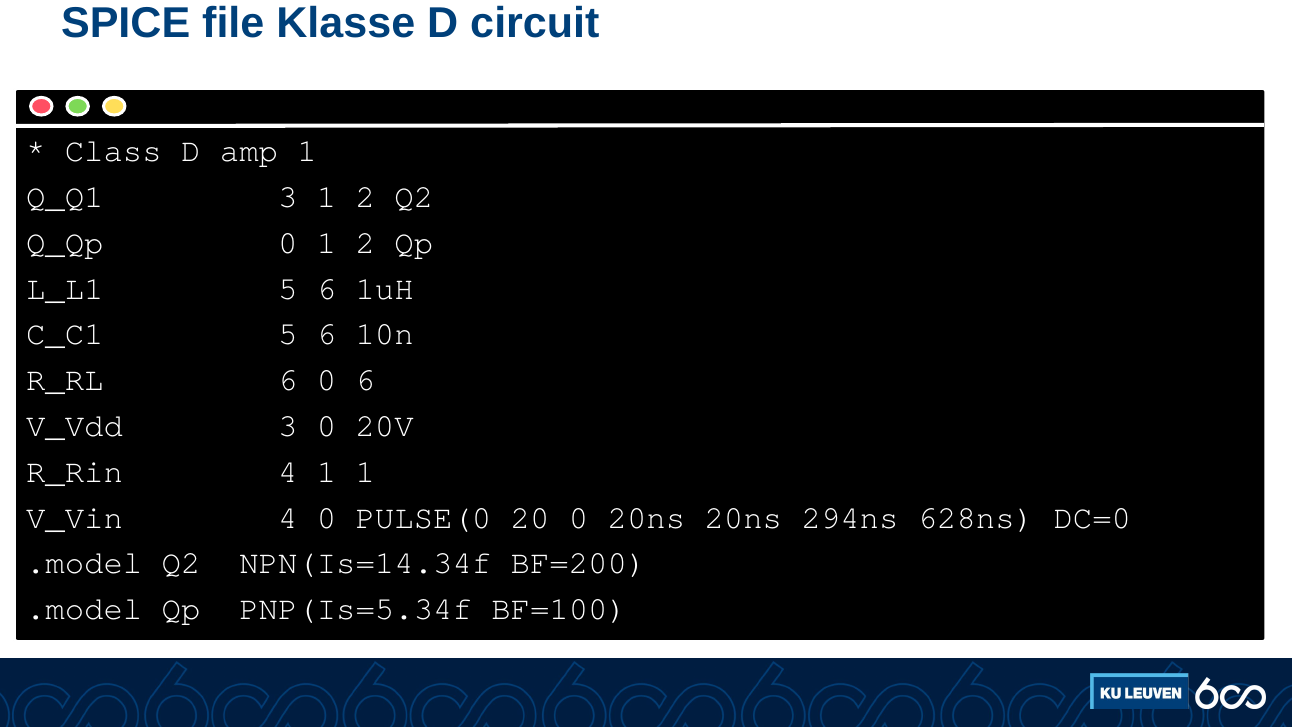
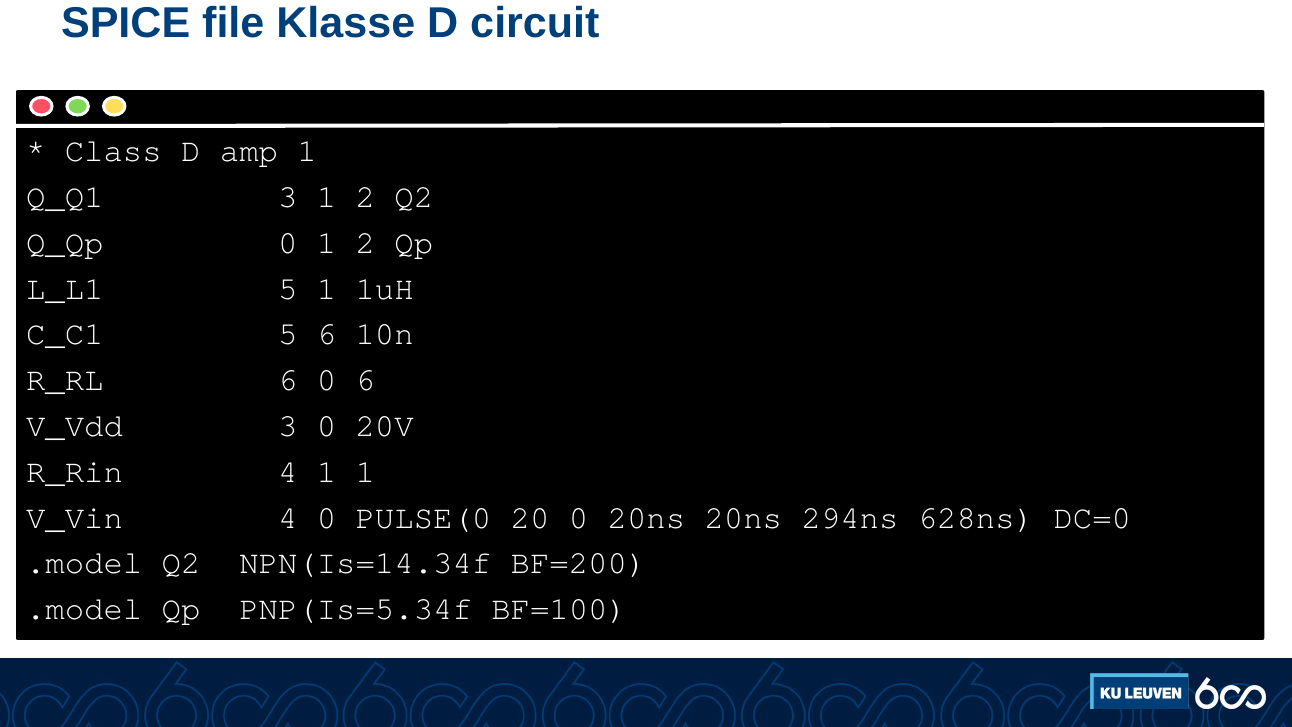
L_L1 5 6: 6 -> 1
